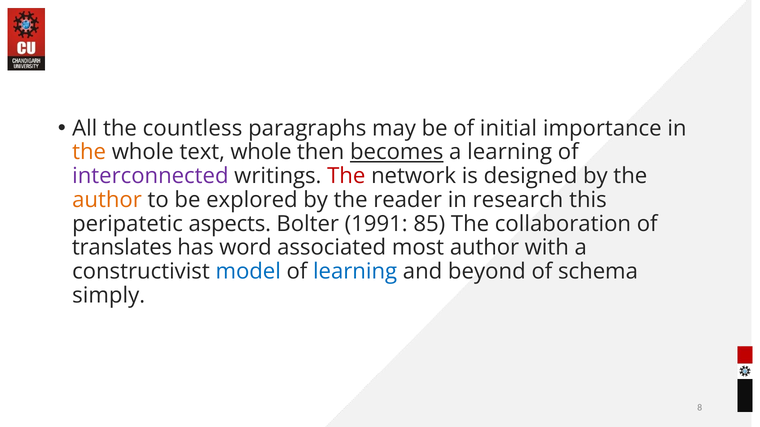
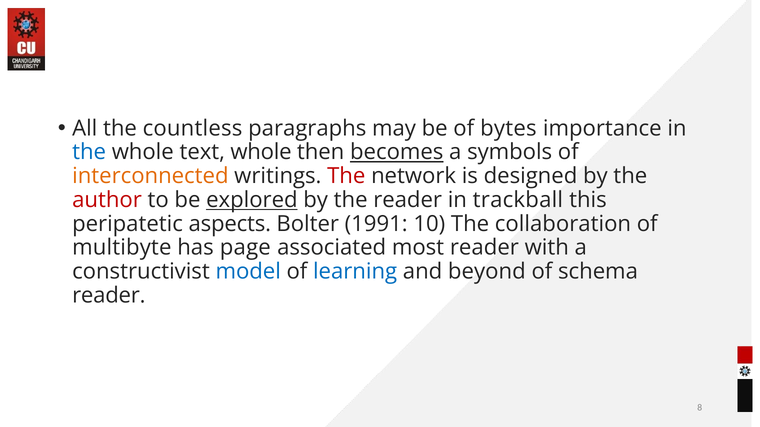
initial: initial -> bytes
the at (89, 152) colour: orange -> blue
a learning: learning -> symbols
interconnected colour: purple -> orange
author at (107, 200) colour: orange -> red
explored underline: none -> present
research: research -> trackball
85: 85 -> 10
translates: translates -> multibyte
word: word -> page
most author: author -> reader
simply at (109, 296): simply -> reader
